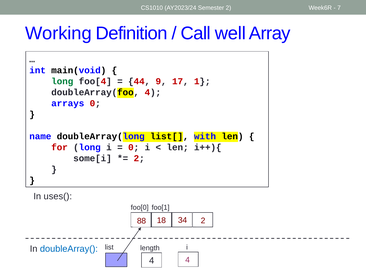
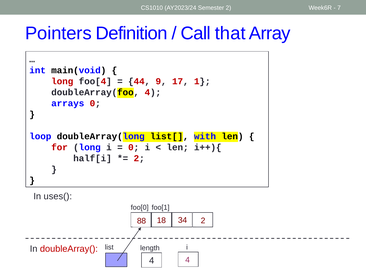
Working: Working -> Pointers
well: well -> that
long at (62, 81) colour: green -> red
name: name -> loop
some[i: some[i -> half[i
doubleArray( colour: blue -> red
